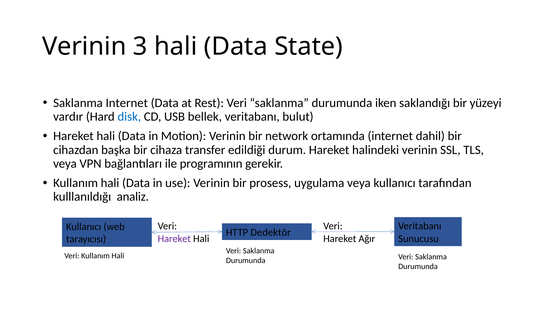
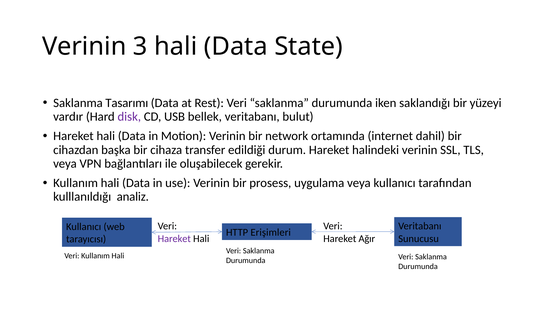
Saklanma Internet: Internet -> Tasarımı
disk colour: blue -> purple
programının: programının -> oluşabilecek
Dedektör: Dedektör -> Erişimleri
